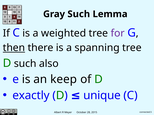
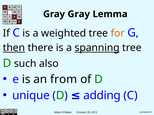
Gray Such: Such -> Gray
for colour: purple -> orange
spanning underline: none -> present
keep: keep -> from
exactly: exactly -> unique
unique: unique -> adding
